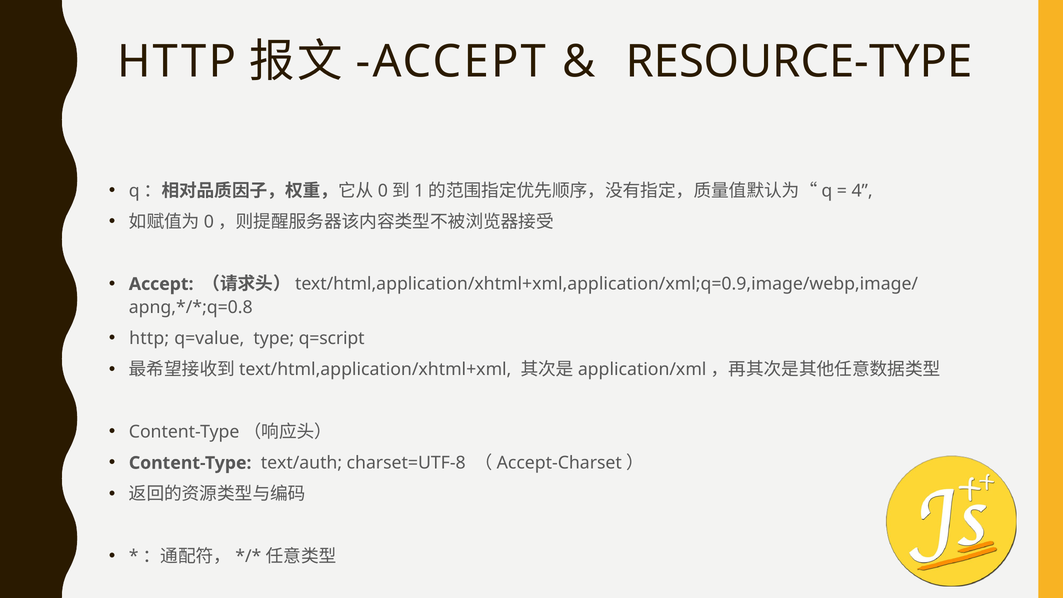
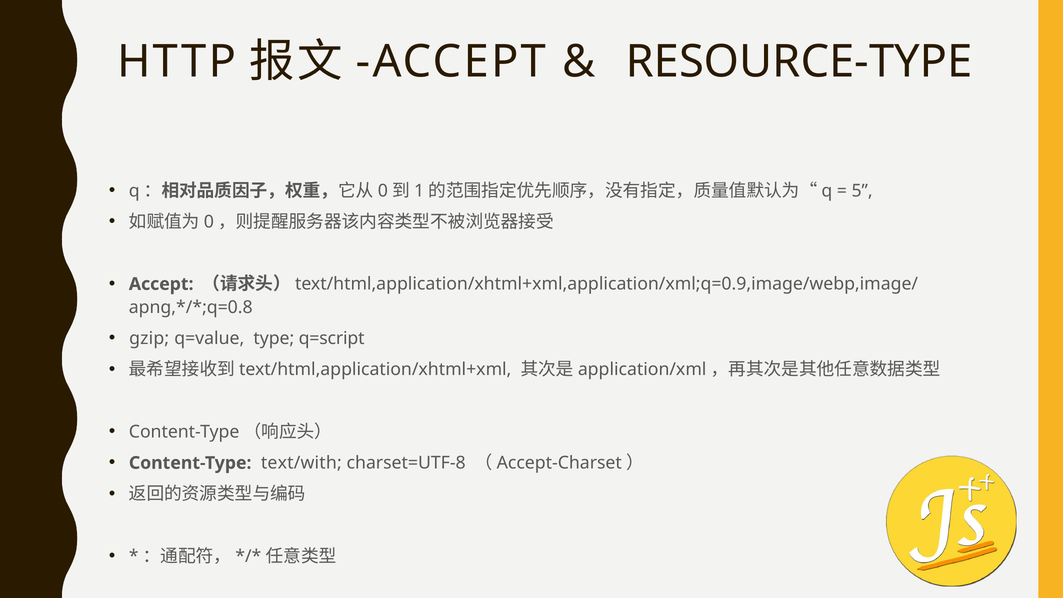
4: 4 -> 5
http at (149, 338): http -> gzip
text/auth: text/auth -> text/with
